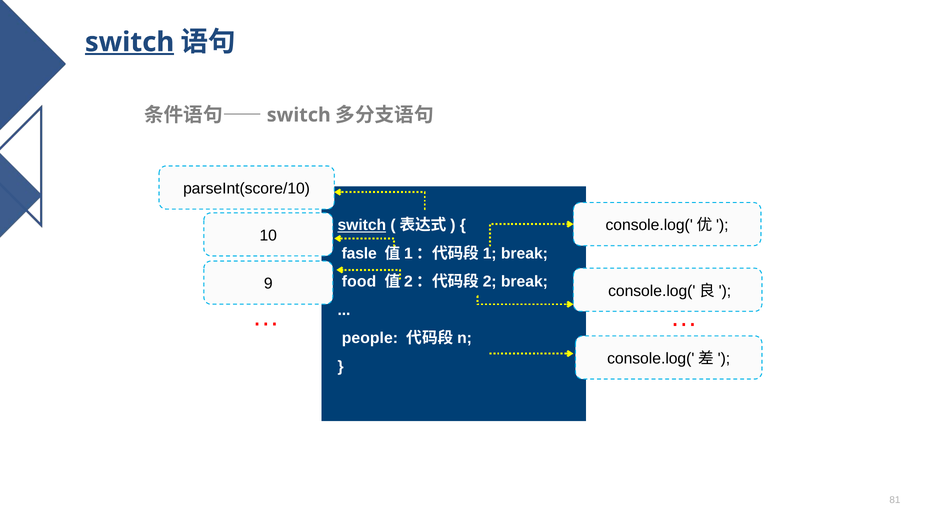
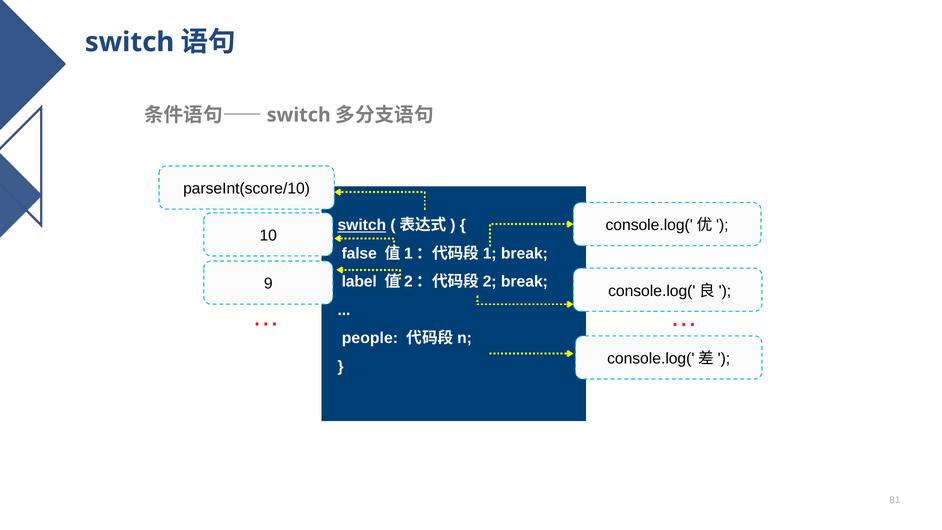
switch at (130, 42) underline: present -> none
fasle: fasle -> false
food: food -> label
